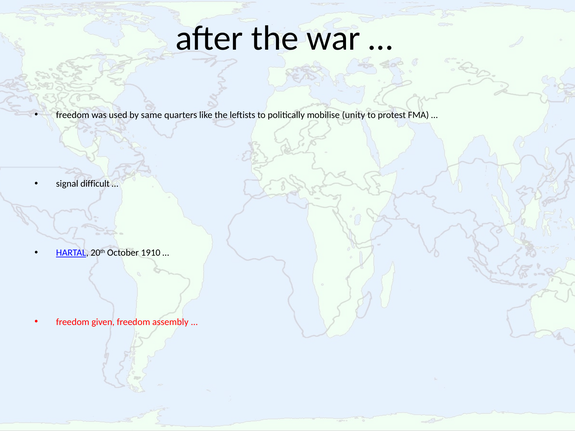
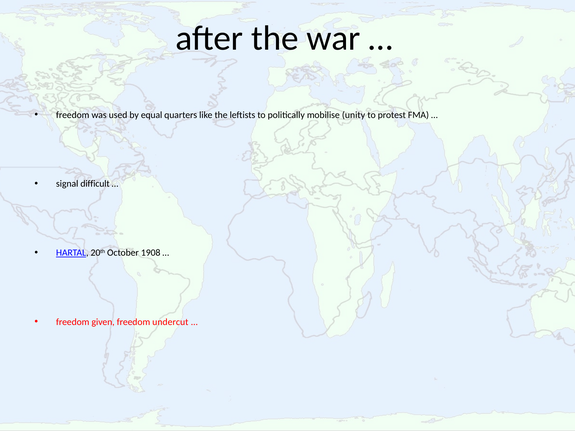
same: same -> equal
1910: 1910 -> 1908
assembly: assembly -> undercut
